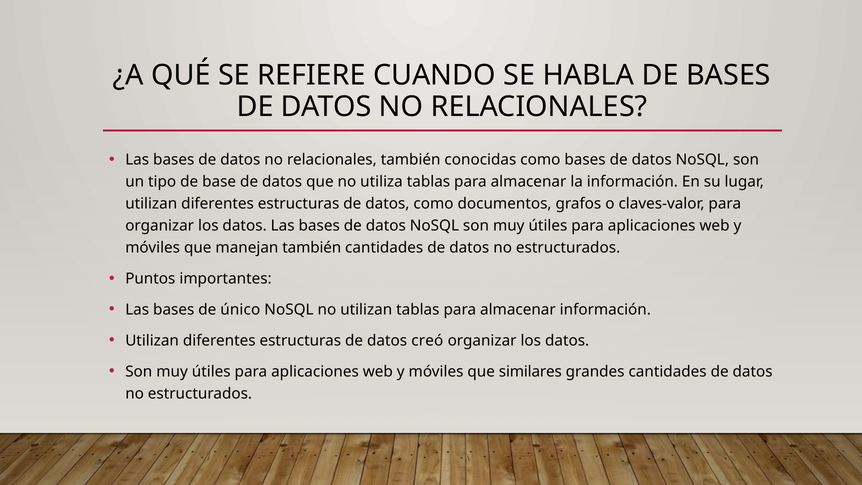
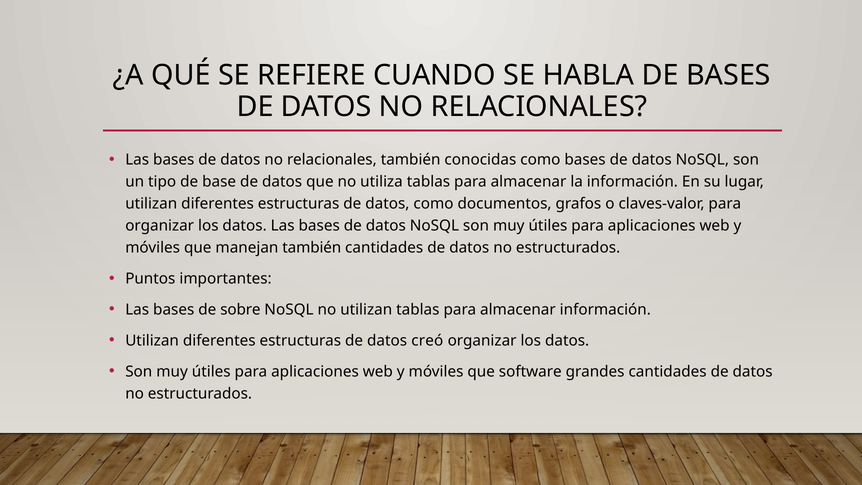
único: único -> sobre
similares: similares -> software
